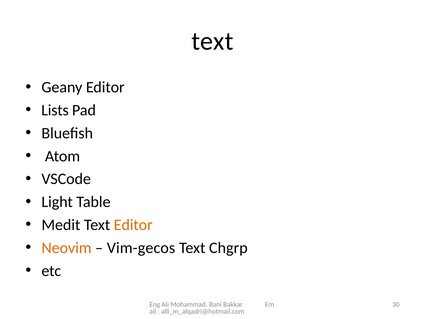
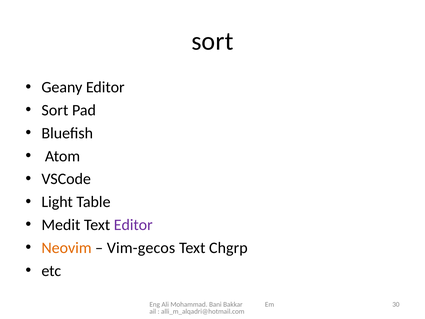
text at (212, 41): text -> sort
Lists at (55, 110): Lists -> Sort
Editor at (133, 225) colour: orange -> purple
